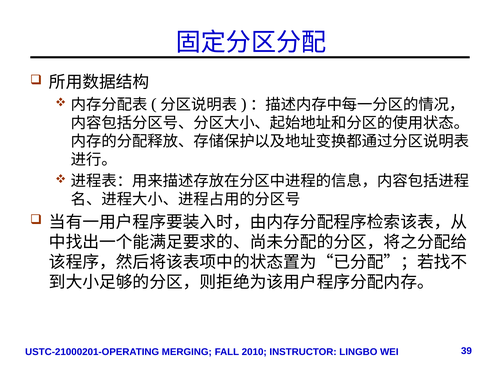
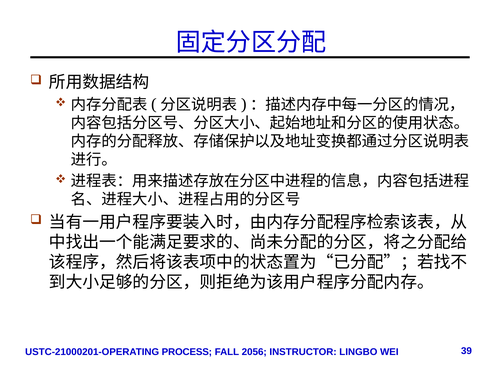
MERGING: MERGING -> PROCESS
2010: 2010 -> 2056
